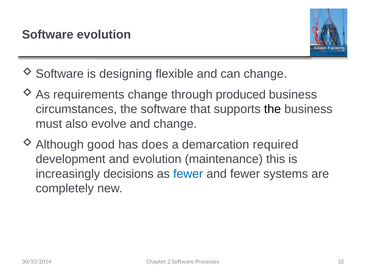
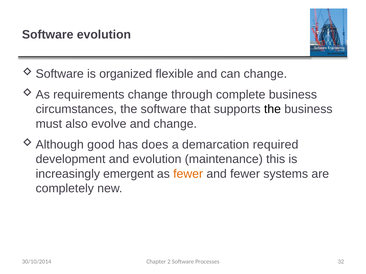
designing: designing -> organized
produced: produced -> complete
decisions: decisions -> emergent
fewer at (188, 174) colour: blue -> orange
